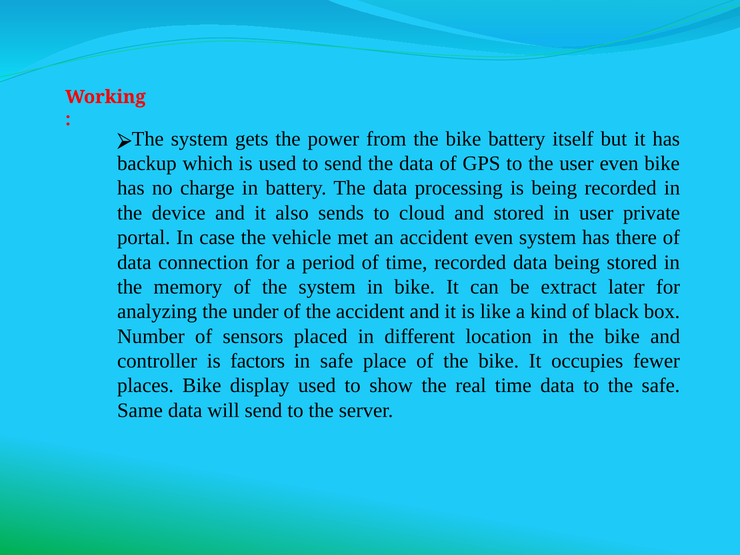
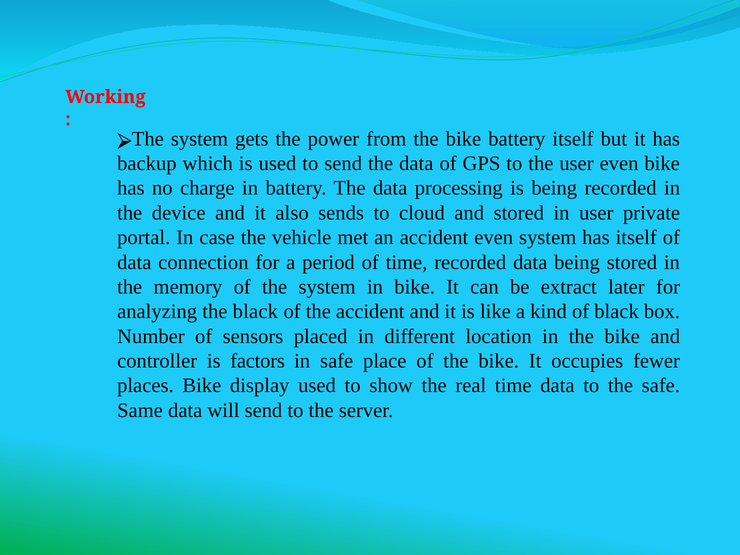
has there: there -> itself
the under: under -> black
